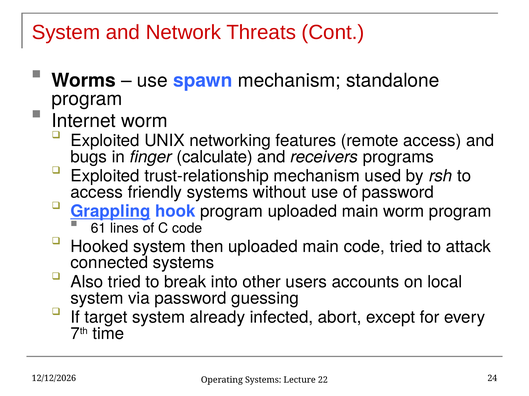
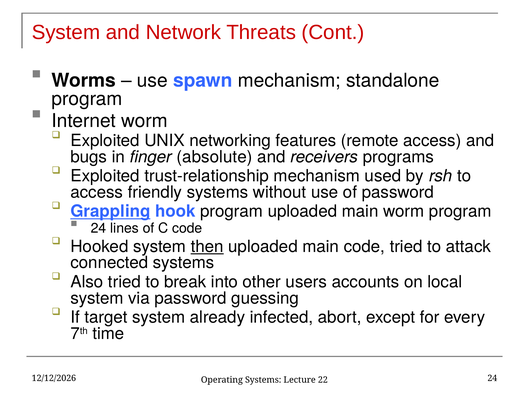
calculate: calculate -> absolute
61 at (99, 229): 61 -> 24
then underline: none -> present
